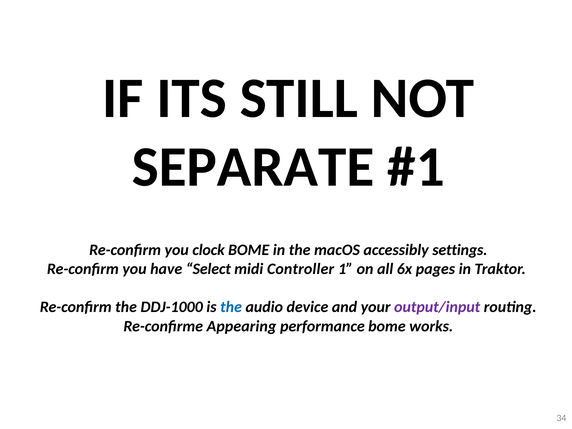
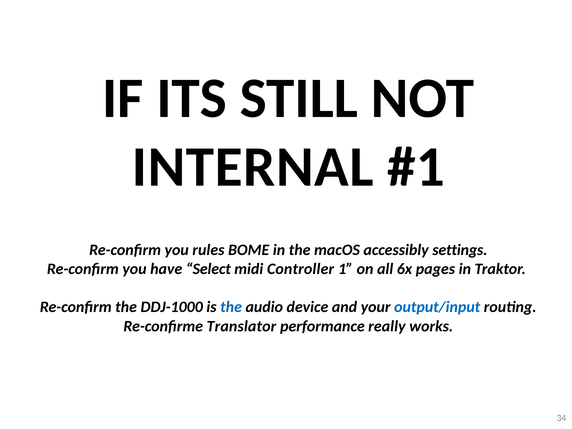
SEPARATE: SEPARATE -> INTERNAL
clock: clock -> rules
output/input colour: purple -> blue
Appearing: Appearing -> Translator
performance bome: bome -> really
